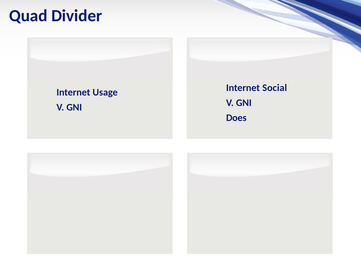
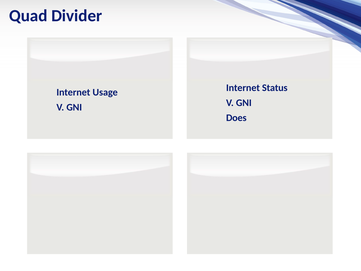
Social: Social -> Status
